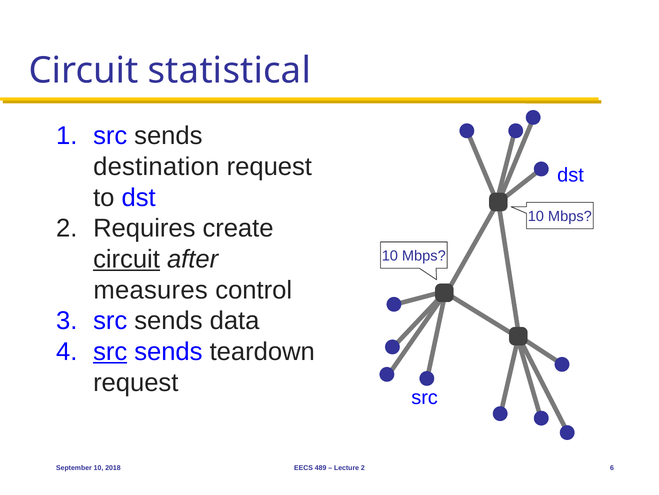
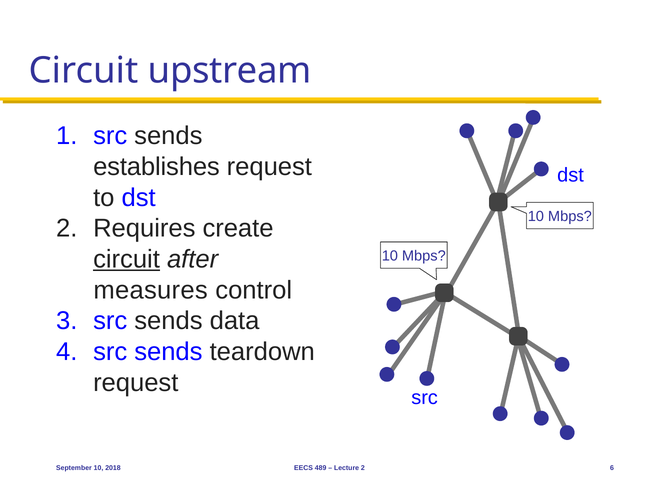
statistical: statistical -> upstream
destination: destination -> establishes
src at (110, 351) underline: present -> none
